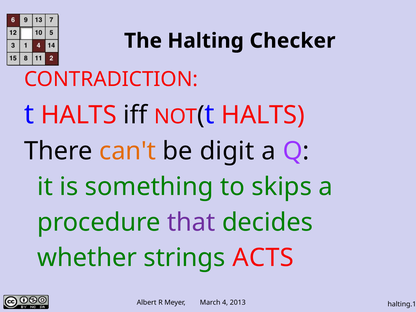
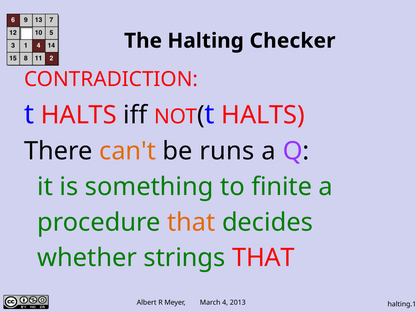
digit: digit -> runs
skips: skips -> finite
that at (191, 222) colour: purple -> orange
strings ACTS: ACTS -> THAT
